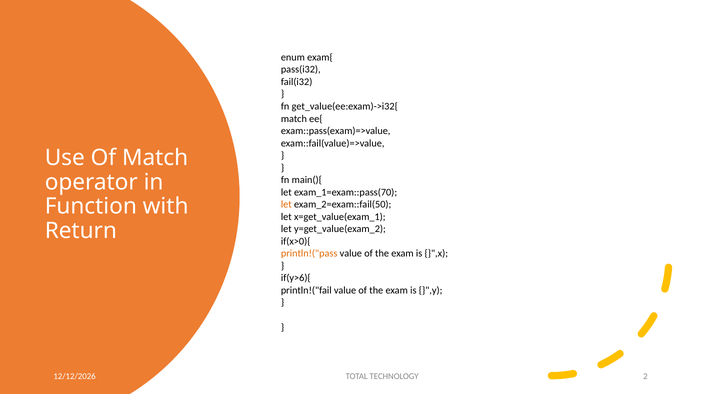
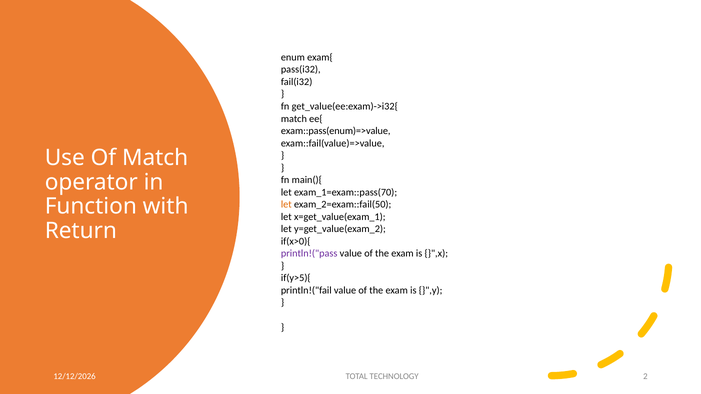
exam::pass(exam)=>value: exam::pass(exam)=>value -> exam::pass(enum)=>value
println!("pass colour: orange -> purple
if(y>6){: if(y>6){ -> if(y>5){
